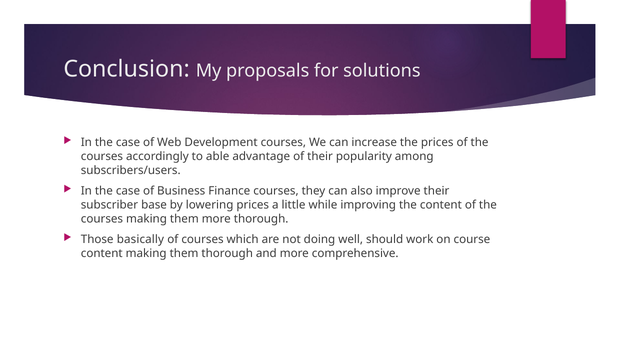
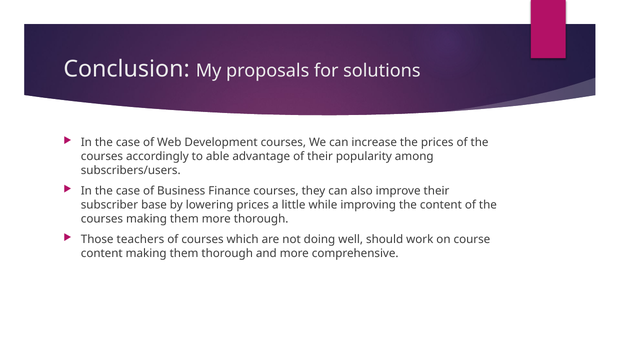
basically: basically -> teachers
